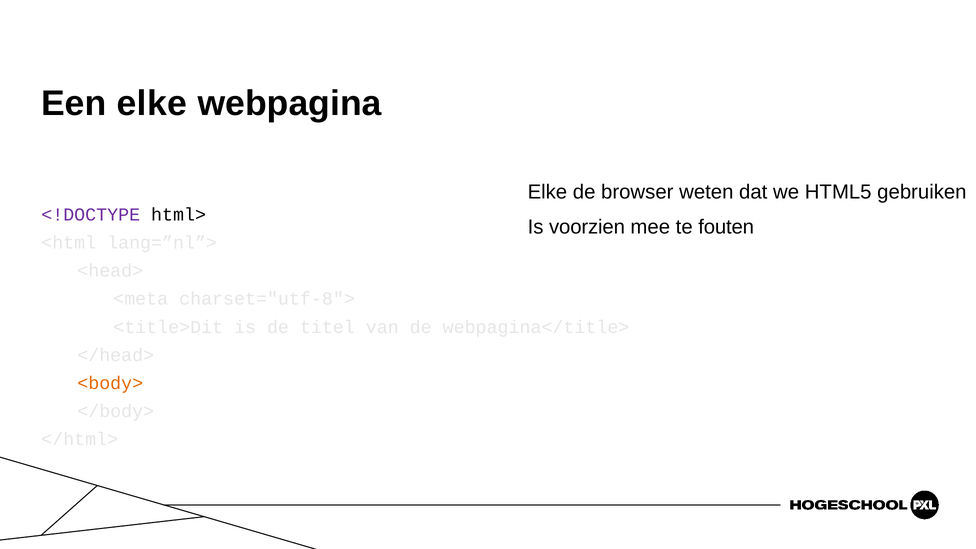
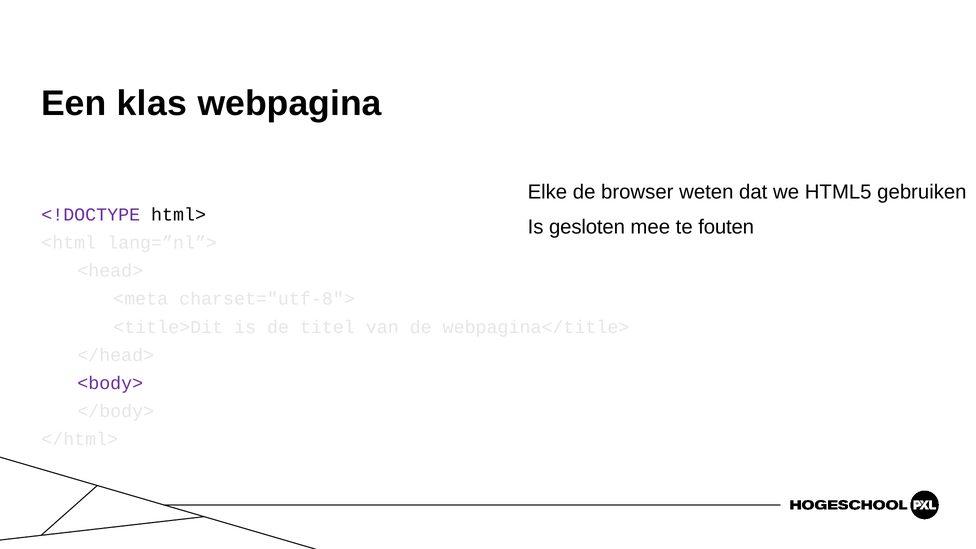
Een elke: elke -> klas
voorzien: voorzien -> gesloten
<body> colour: orange -> purple
